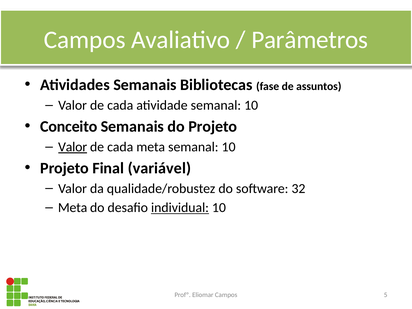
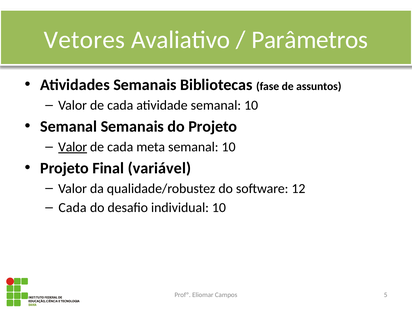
Campos at (85, 40): Campos -> Vetores
Conceito at (69, 126): Conceito -> Semanal
32: 32 -> 12
Meta at (73, 208): Meta -> Cada
individual underline: present -> none
